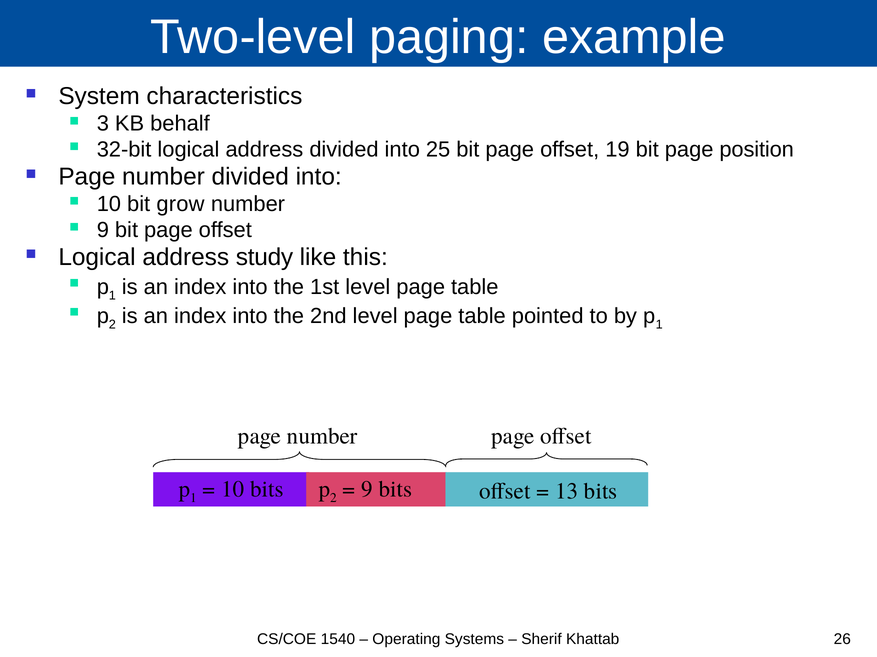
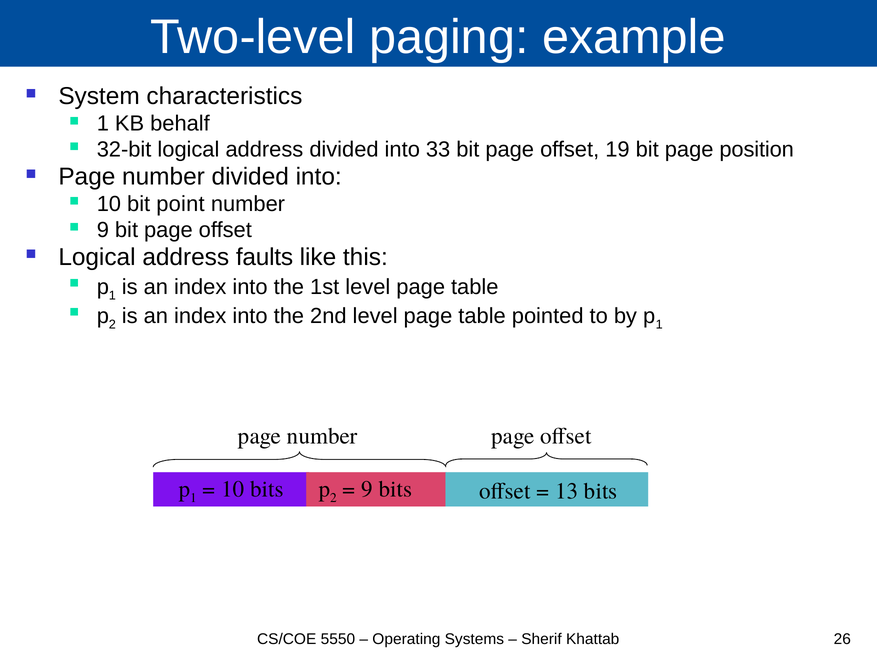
3 at (103, 124): 3 -> 1
25: 25 -> 33
grow: grow -> point
study: study -> faults
1540: 1540 -> 5550
